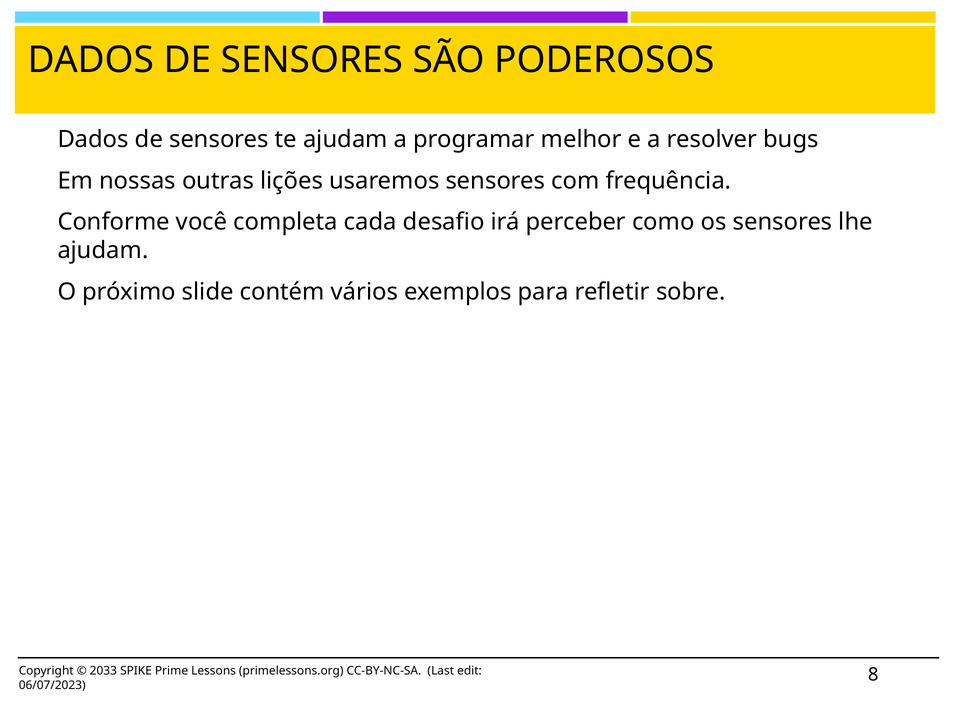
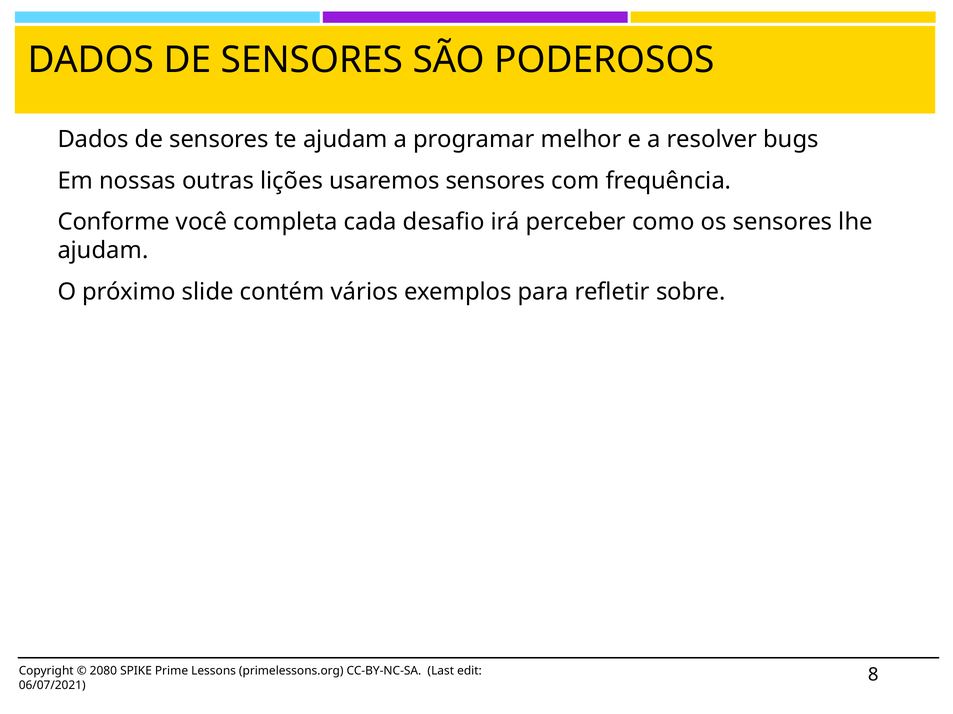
2033: 2033 -> 2080
06/07/2023: 06/07/2023 -> 06/07/2021
